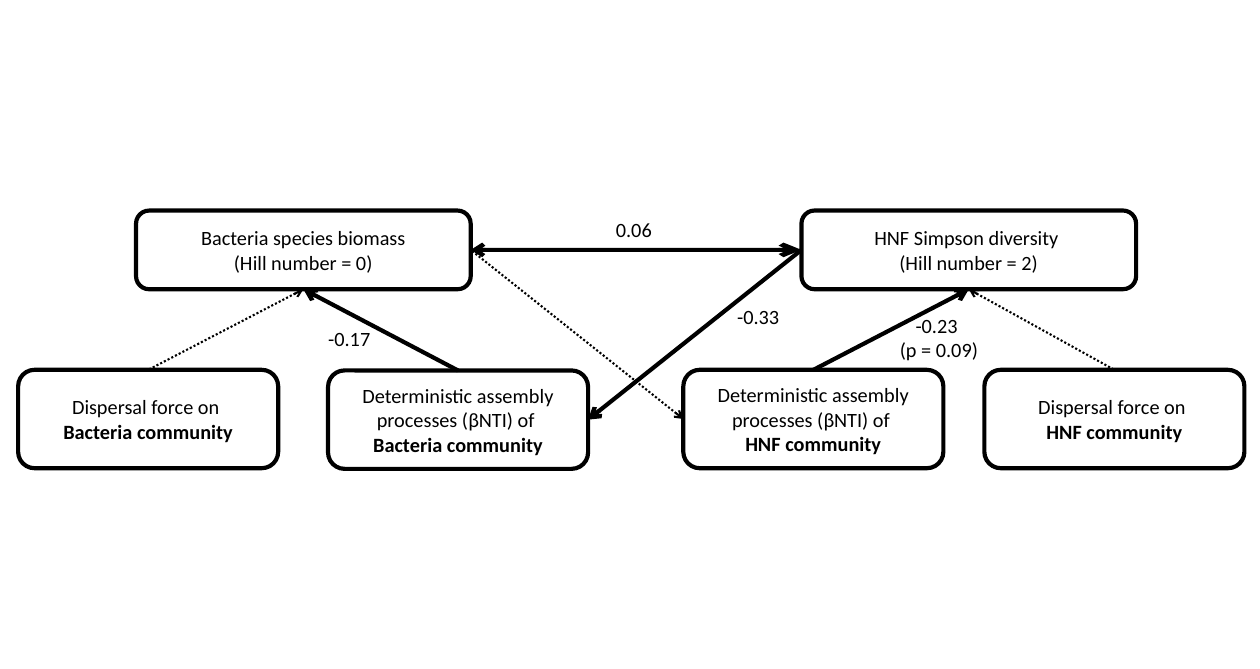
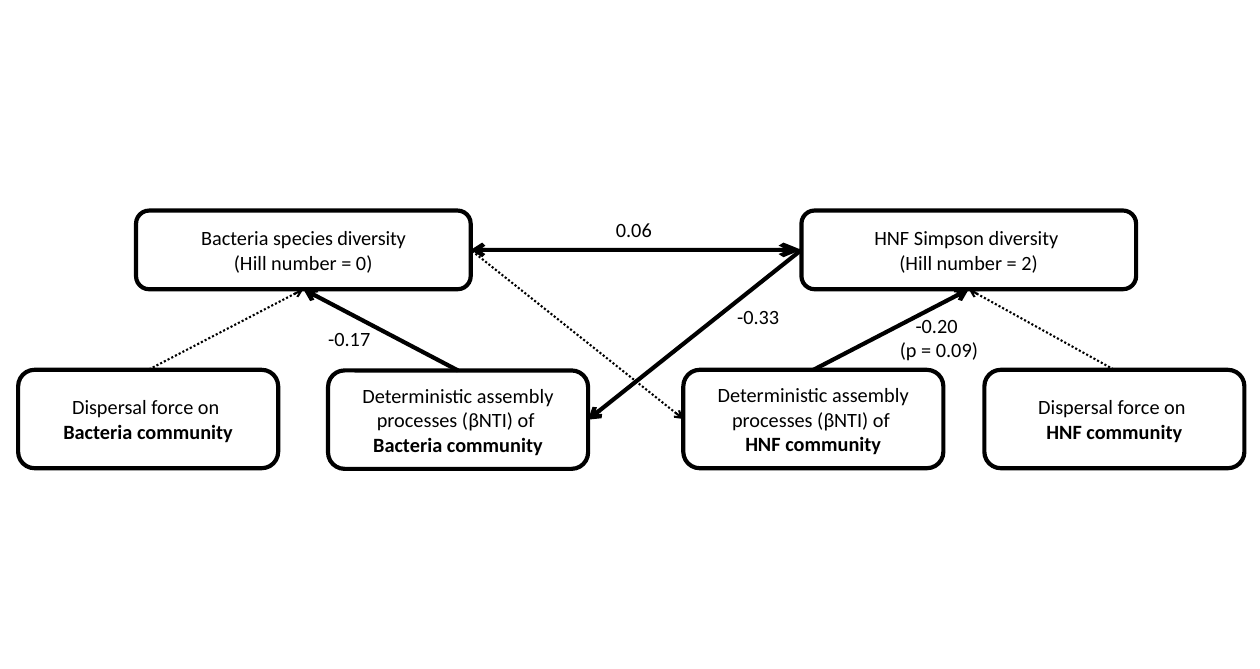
species biomass: biomass -> diversity
-0.23: -0.23 -> -0.20
